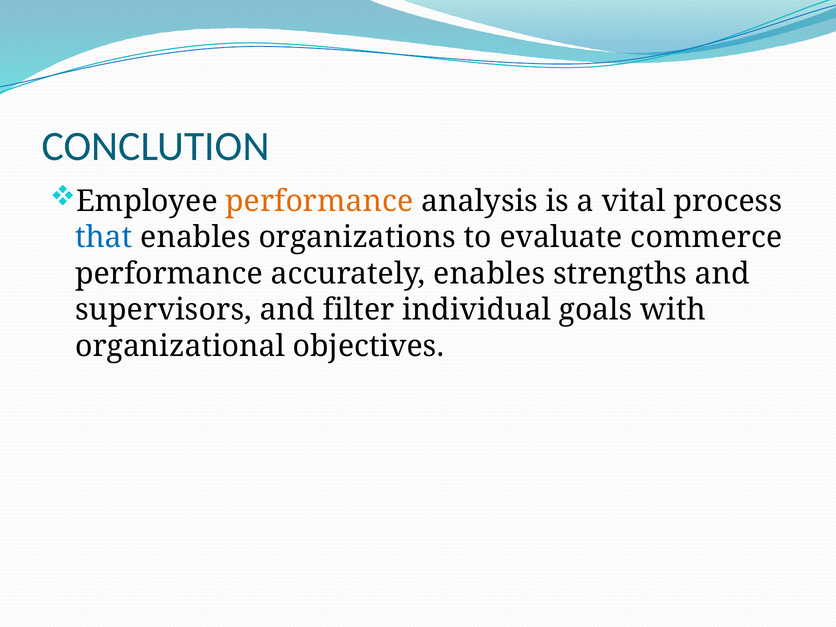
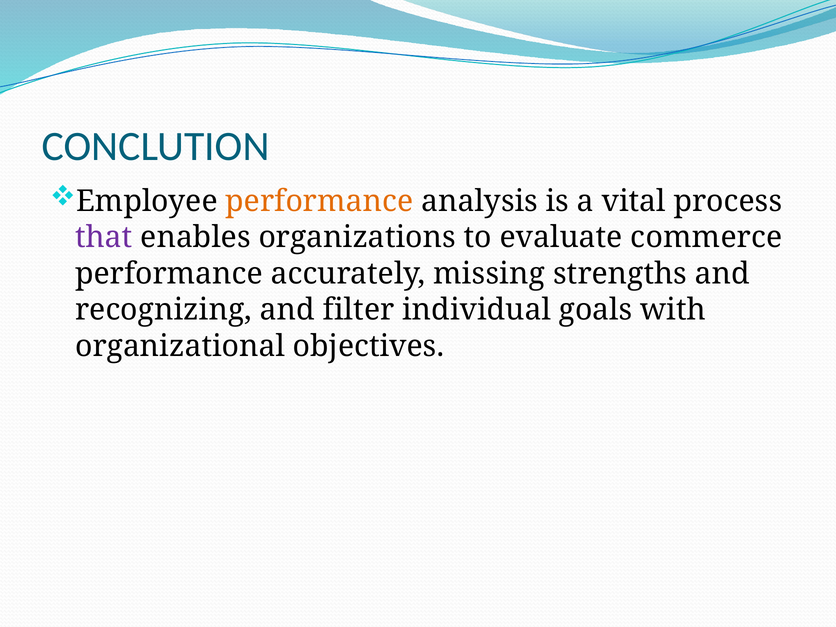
that colour: blue -> purple
accurately enables: enables -> missing
supervisors: supervisors -> recognizing
